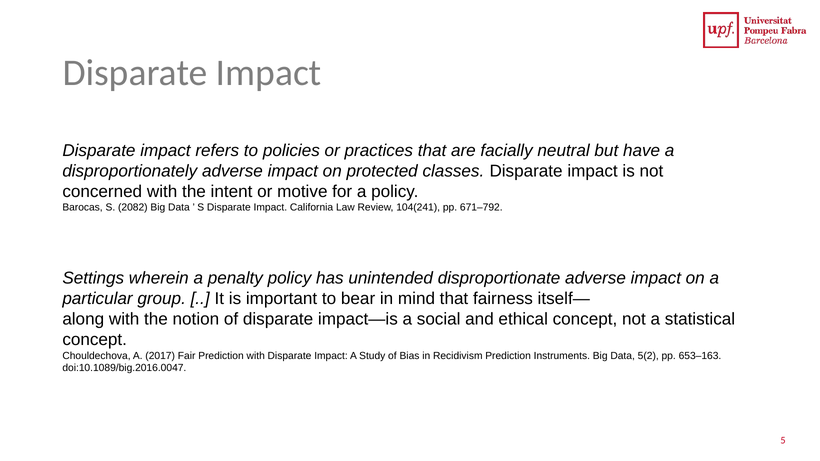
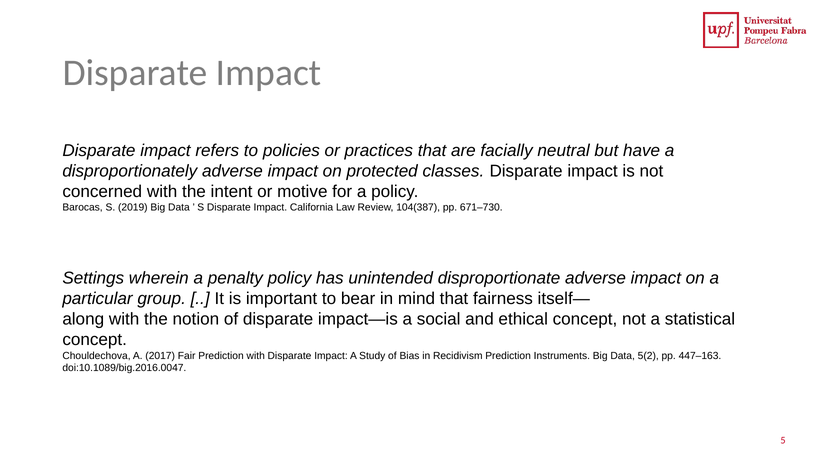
2082: 2082 -> 2019
104(241: 104(241 -> 104(387
671–792: 671–792 -> 671–730
653–163: 653–163 -> 447–163
